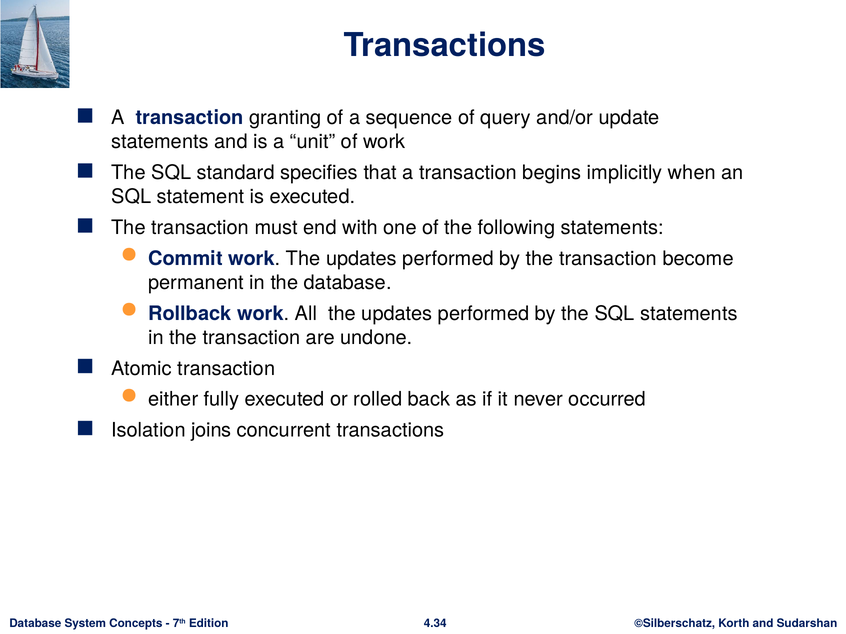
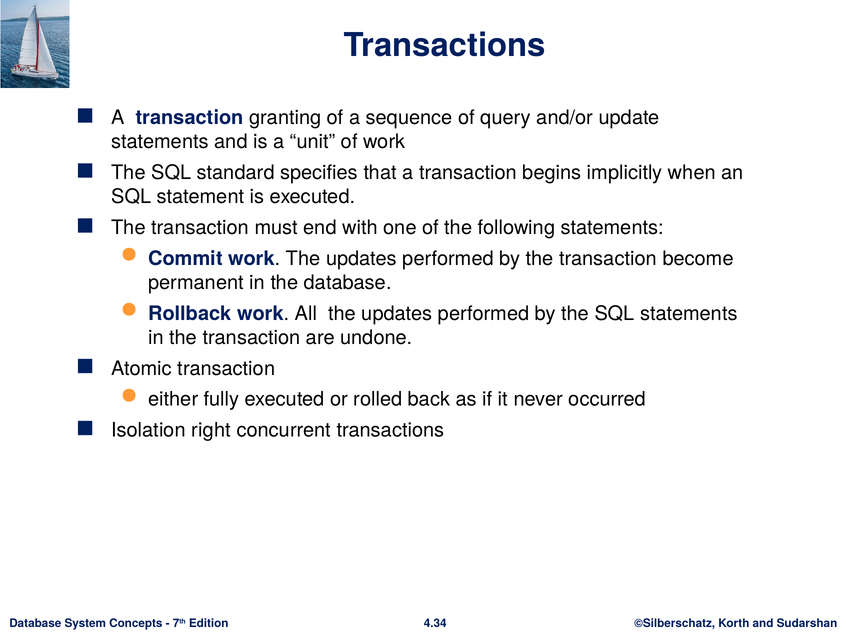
joins: joins -> right
